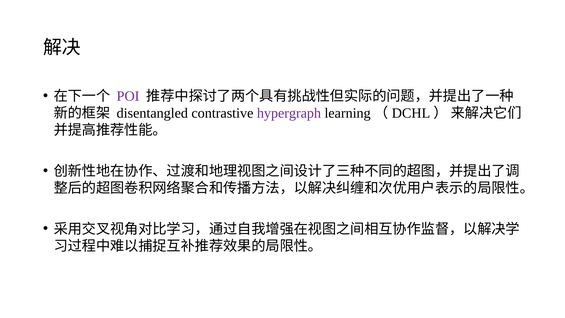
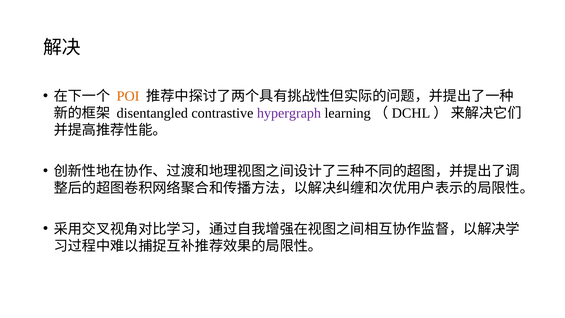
POI colour: purple -> orange
